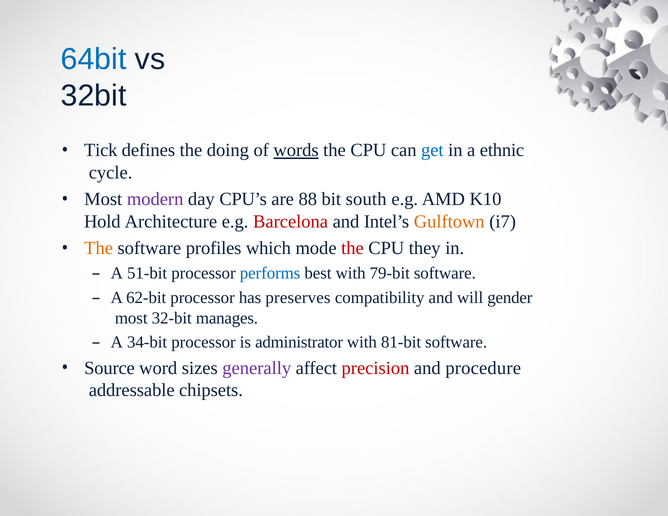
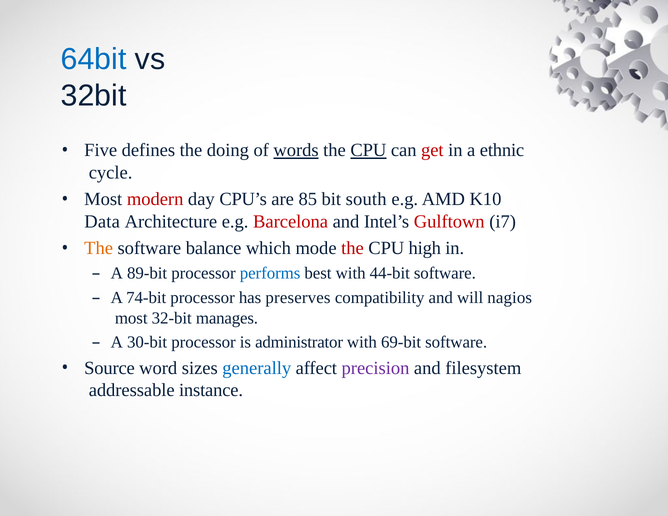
Tick: Tick -> Five
CPU at (368, 150) underline: none -> present
get colour: blue -> red
modern colour: purple -> red
88: 88 -> 85
Hold: Hold -> Data
Gulftown colour: orange -> red
profiles: profiles -> balance
they: they -> high
51-bit: 51-bit -> 89-bit
79-bit: 79-bit -> 44-bit
62-bit: 62-bit -> 74-bit
gender: gender -> nagios
34-bit: 34-bit -> 30-bit
81-bit: 81-bit -> 69-bit
generally colour: purple -> blue
precision colour: red -> purple
procedure: procedure -> filesystem
chipsets: chipsets -> instance
